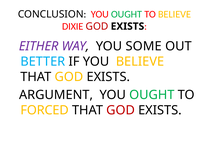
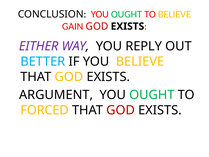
DIXIE: DIXIE -> GAIN
SOME: SOME -> REPLY
